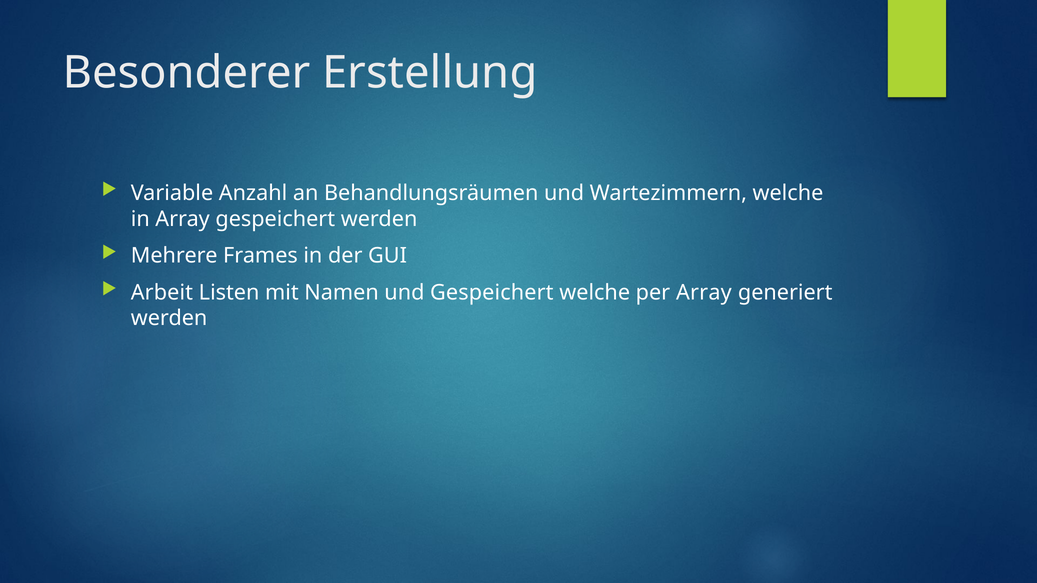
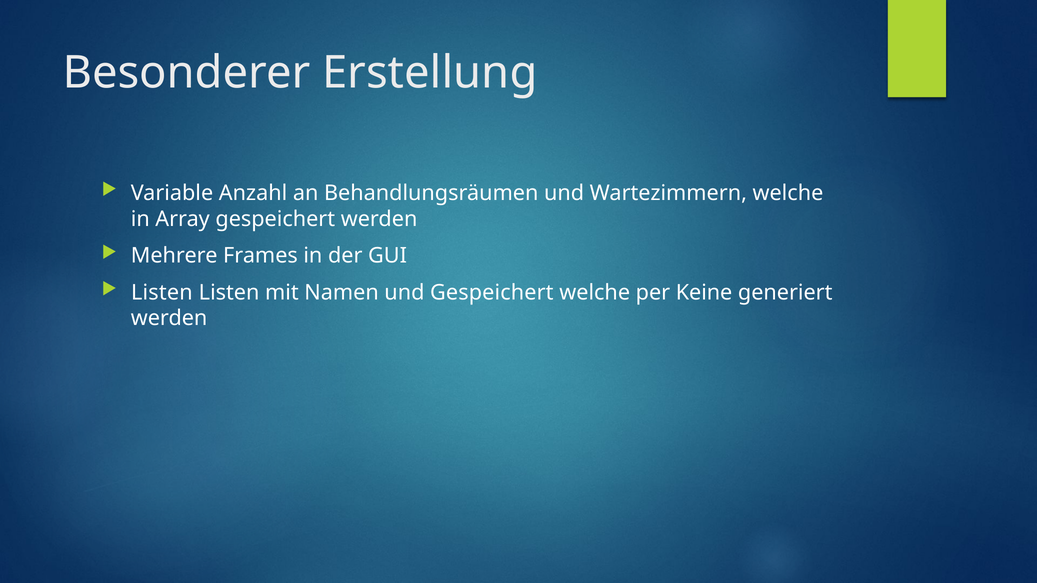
Arbeit at (162, 293): Arbeit -> Listen
per Array: Array -> Keine
